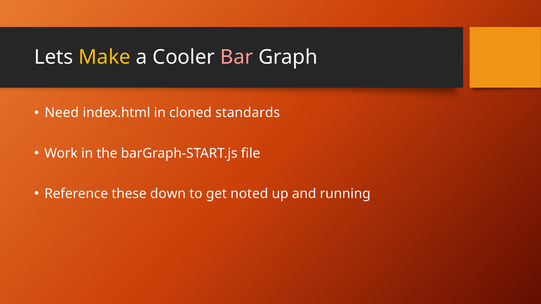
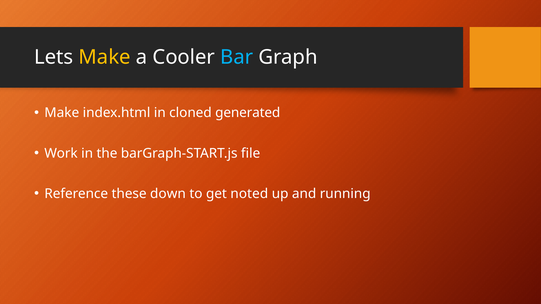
Bar colour: pink -> light blue
Need at (62, 113): Need -> Make
standards: standards -> generated
